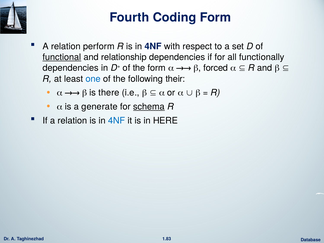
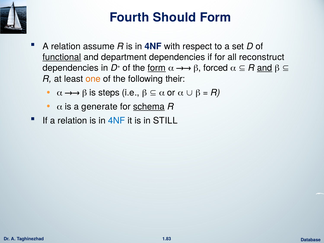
Coding: Coding -> Should
perform: perform -> assume
relationship: relationship -> department
functionally: functionally -> reconstruct
form at (157, 68) underline: none -> present
and at (265, 68) underline: none -> present
one colour: blue -> orange
there: there -> steps
HERE: HERE -> STILL
